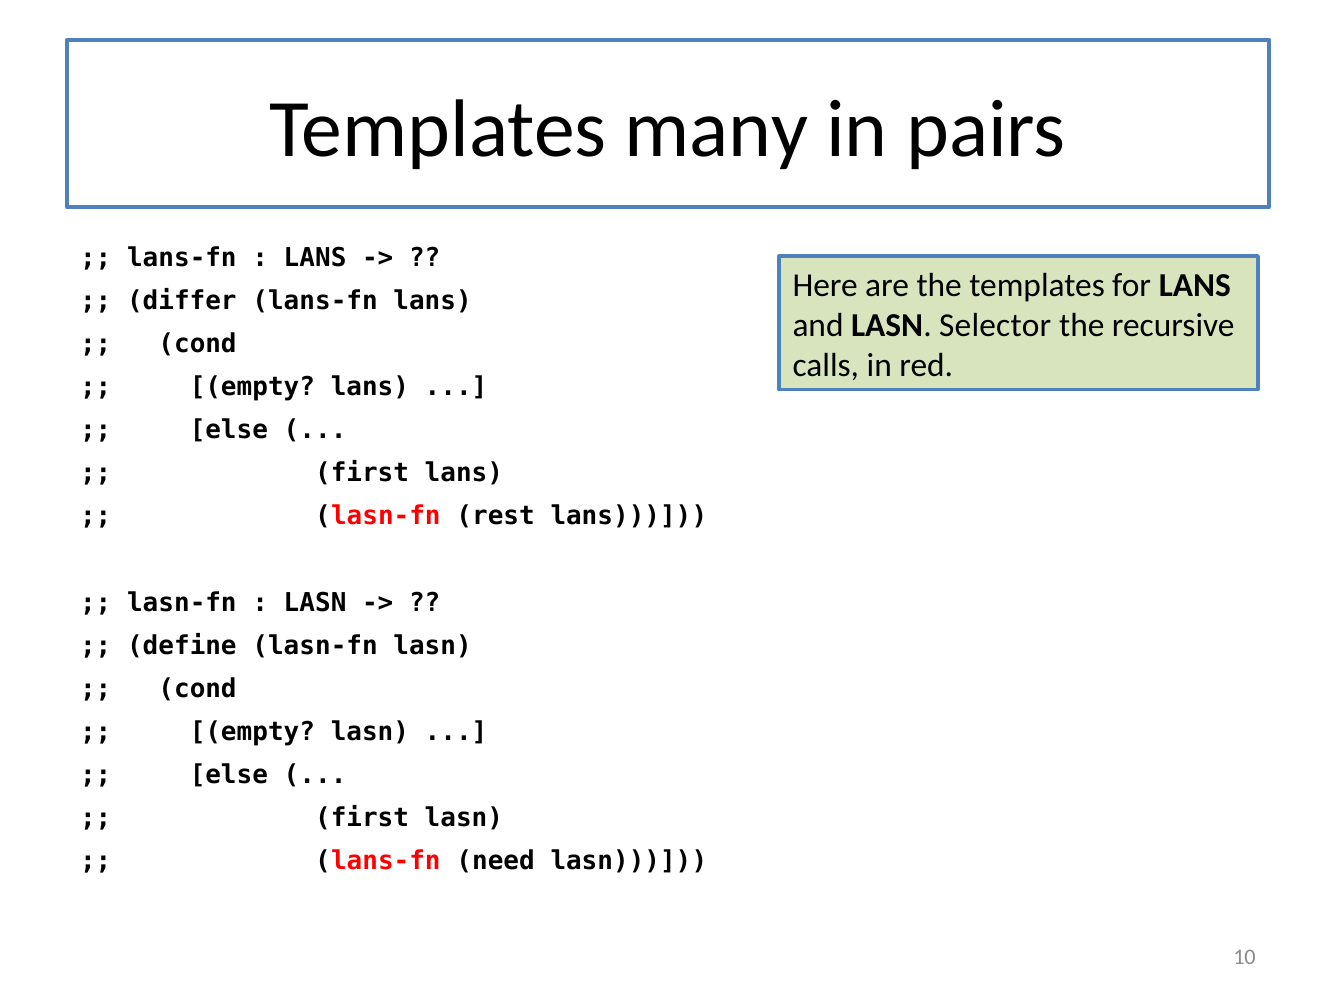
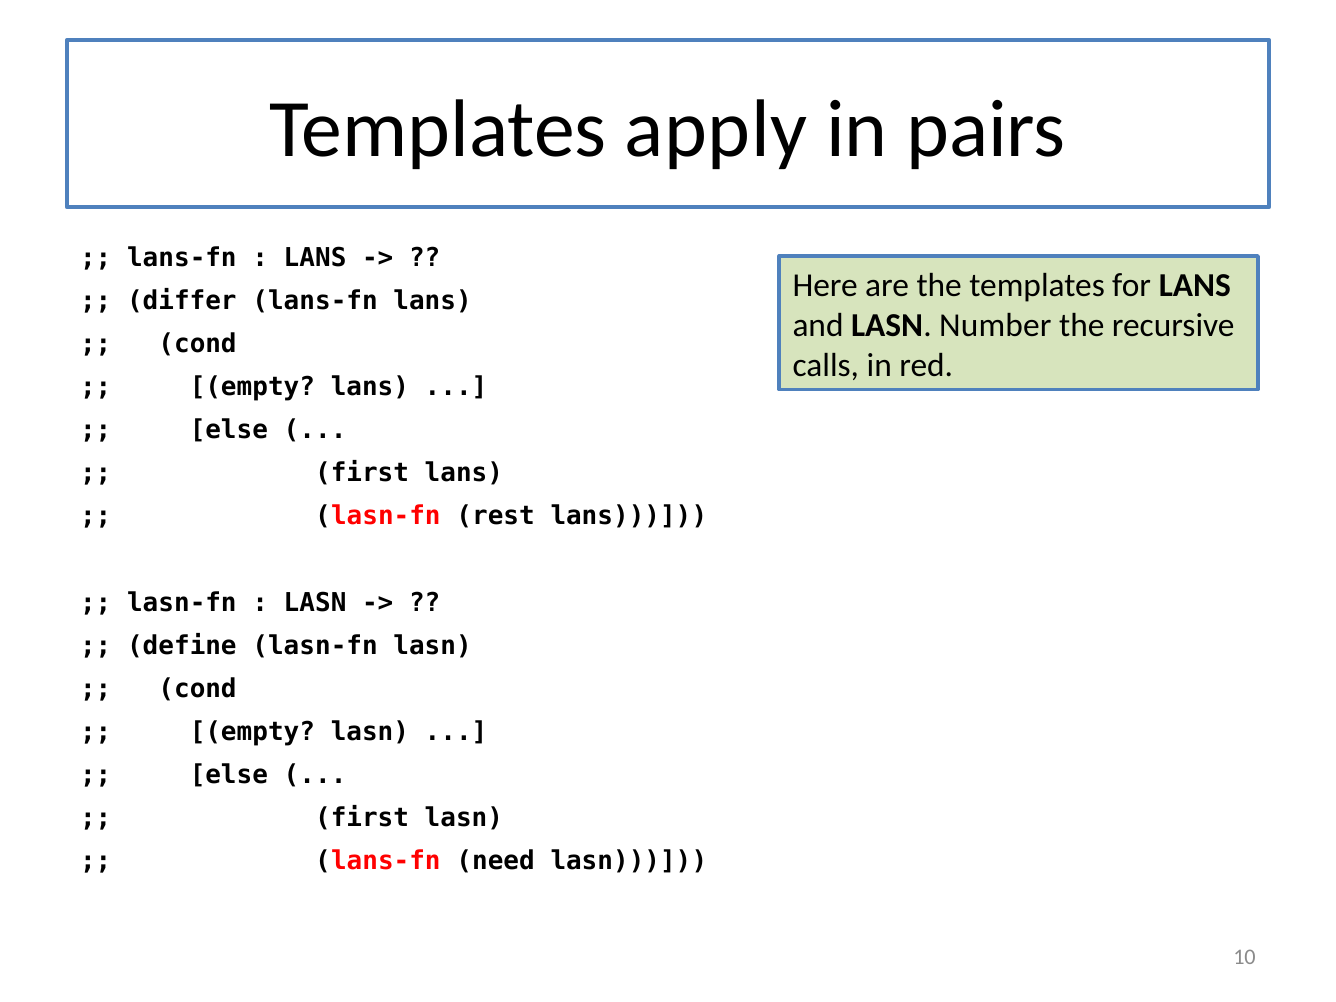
many: many -> apply
Selector: Selector -> Number
